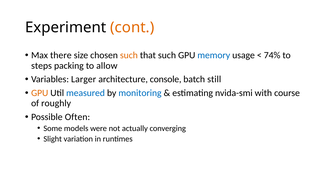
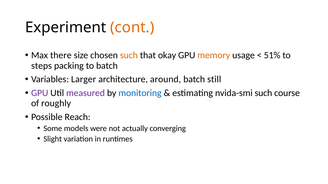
that such: such -> okay
memory colour: blue -> orange
74%: 74% -> 51%
to allow: allow -> batch
console: console -> around
GPU at (40, 93) colour: orange -> purple
measured colour: blue -> purple
nvida-smi with: with -> such
Often: Often -> Reach
